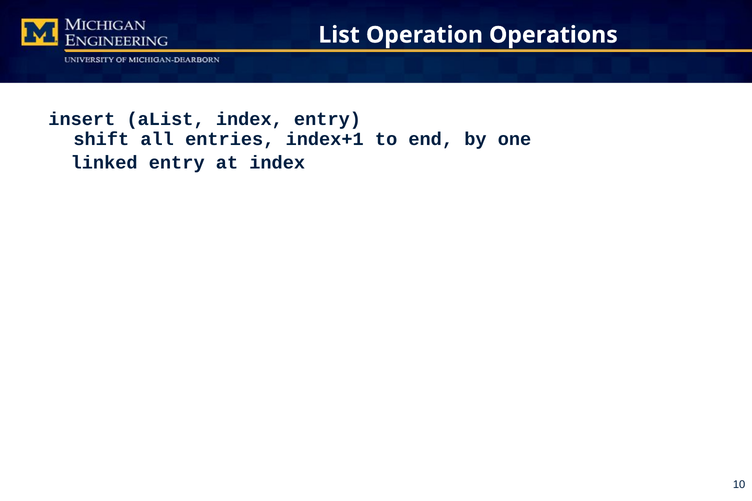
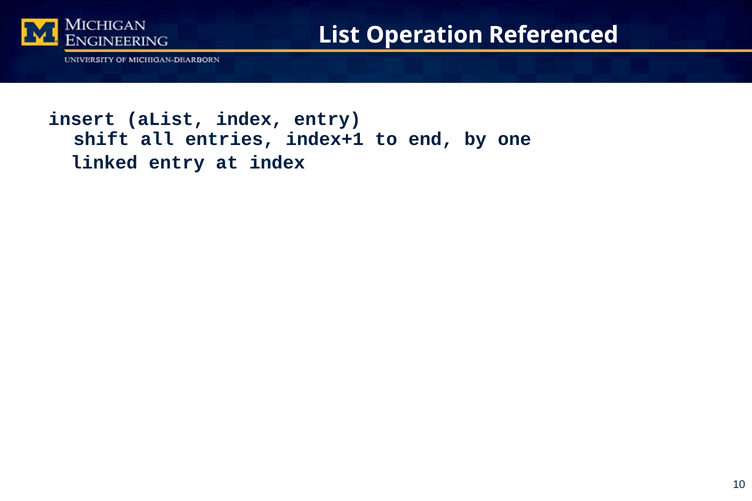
Operations: Operations -> Referenced
